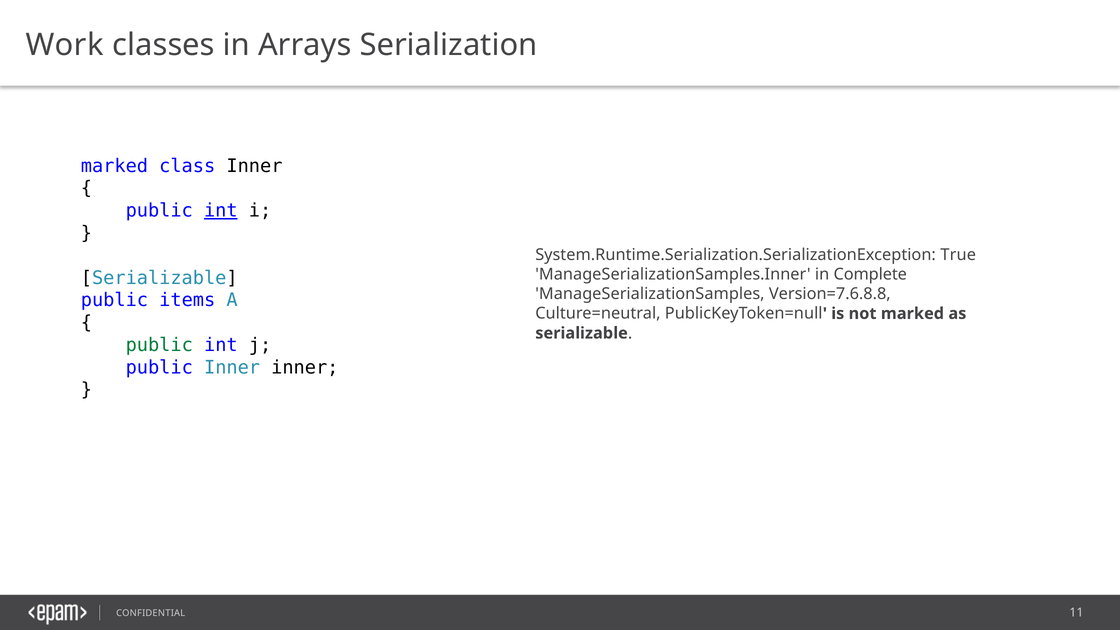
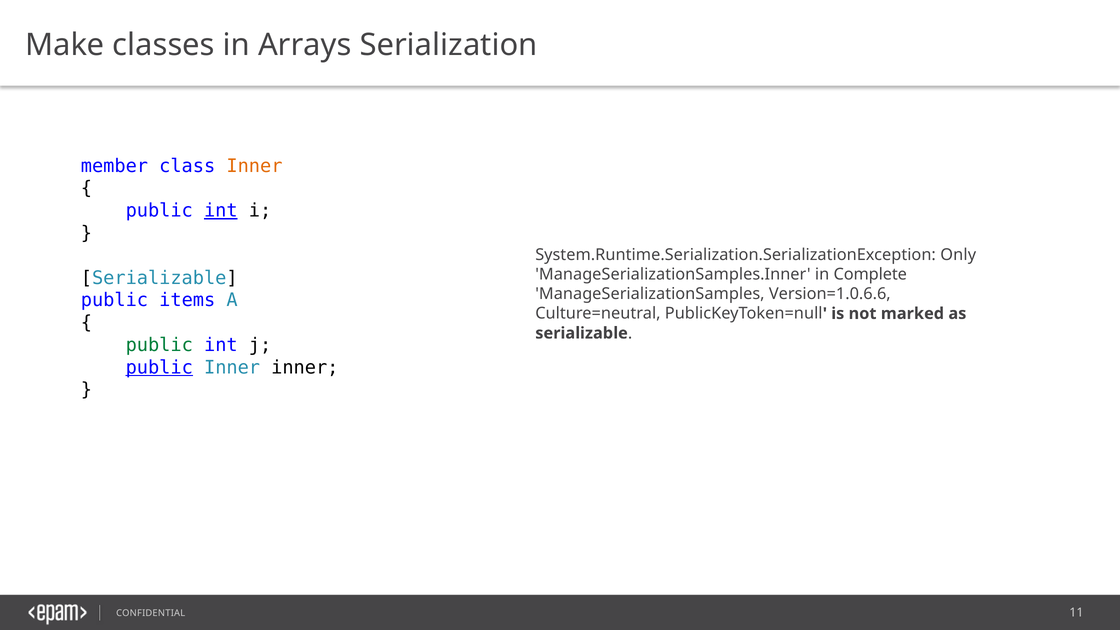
Work: Work -> Make
marked at (114, 166): marked -> member
Inner at (254, 166) colour: black -> orange
True: True -> Only
Version=7.6.8.8: Version=7.6.8.8 -> Version=1.0.6.6
public at (159, 367) underline: none -> present
